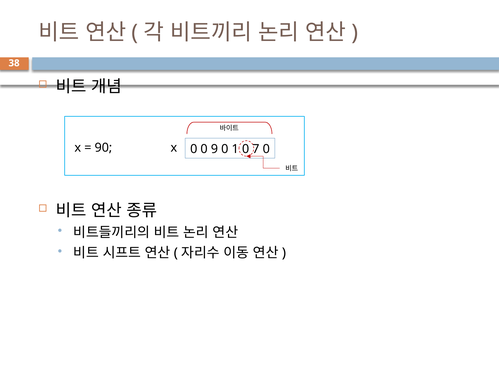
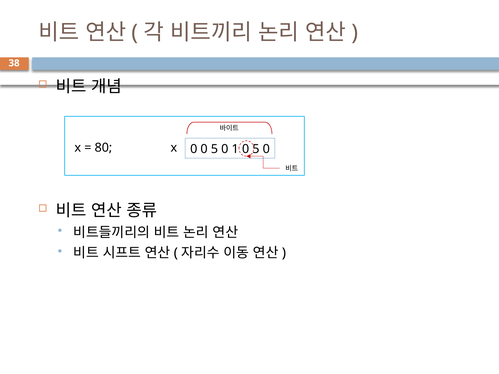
90: 90 -> 80
0 0 9: 9 -> 5
7 at (256, 149): 7 -> 5
